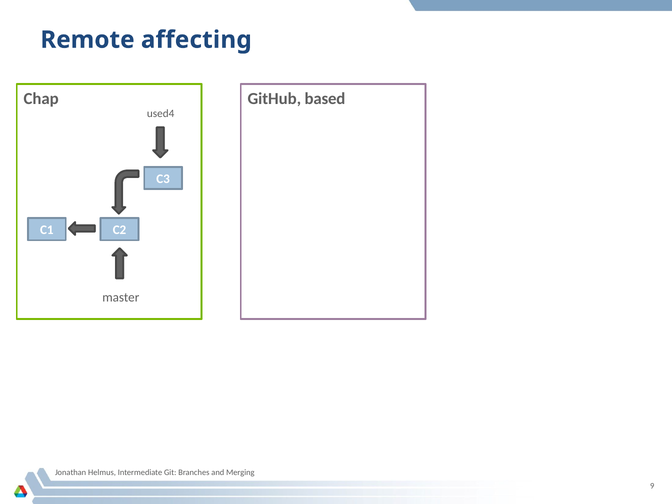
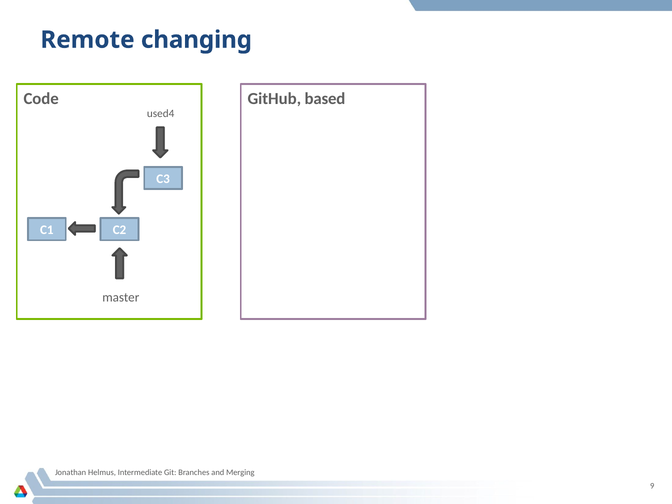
affecting: affecting -> changing
Chap: Chap -> Code
